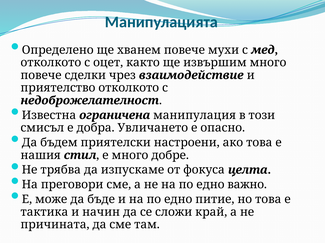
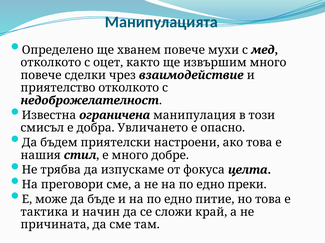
важно: важно -> преки
